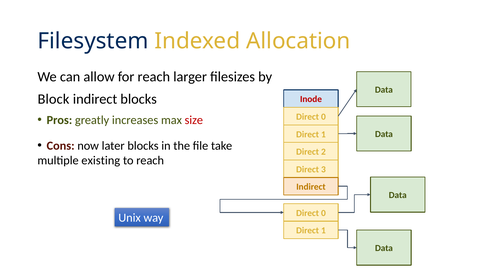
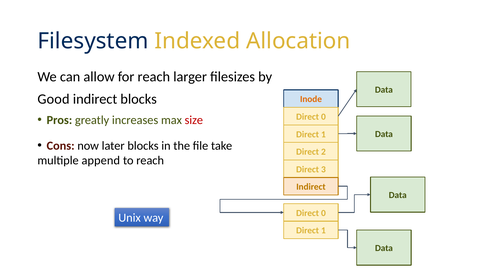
Block: Block -> Good
Inode colour: red -> orange
existing: existing -> append
